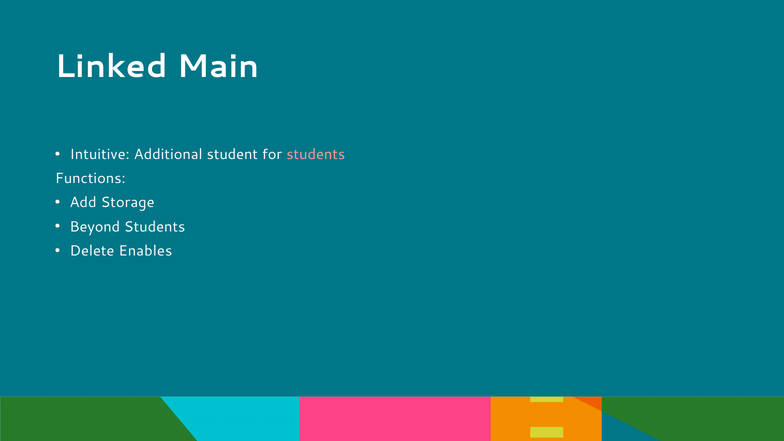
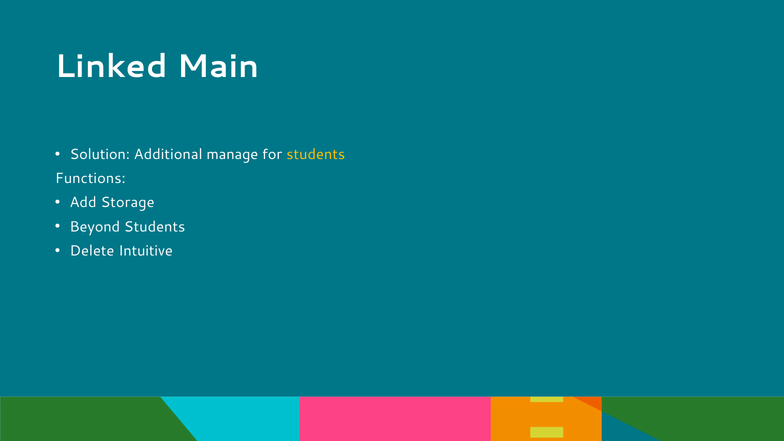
Intuitive: Intuitive -> Solution
student: student -> manage
students at (316, 155) colour: pink -> yellow
Enables: Enables -> Intuitive
